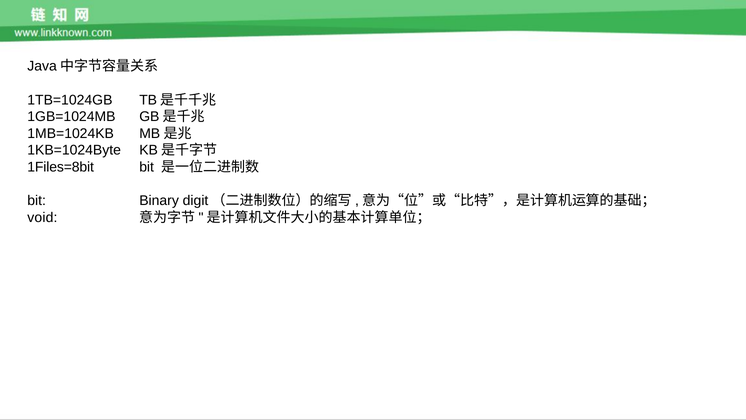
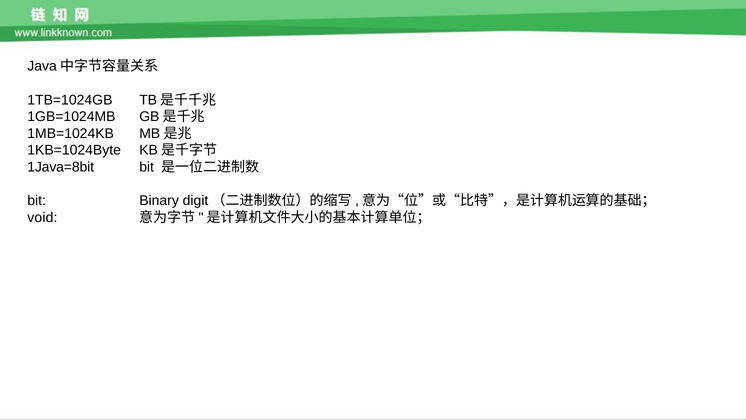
1Files=8bit: 1Files=8bit -> 1Java=8bit
